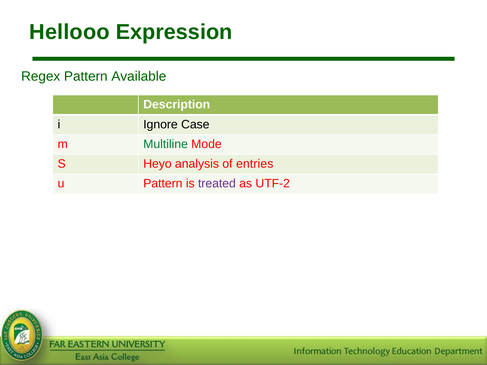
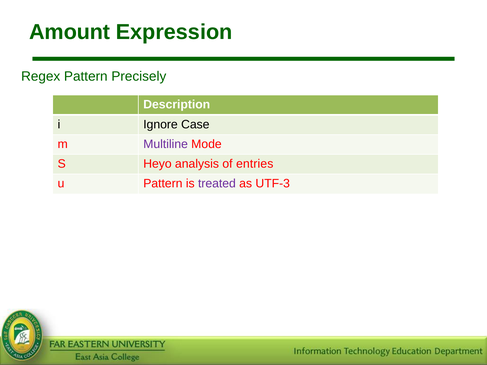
Hellooo: Hellooo -> Amount
Available: Available -> Precisely
Multiline colour: green -> purple
UTF-2: UTF-2 -> UTF-3
